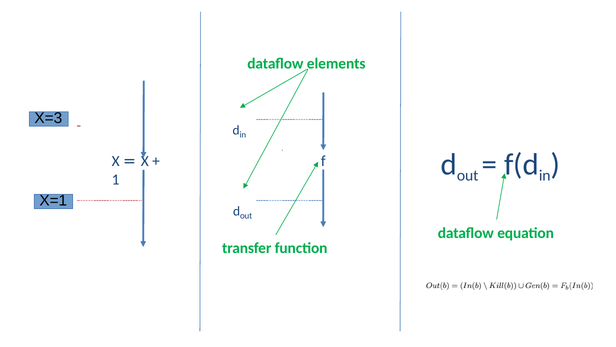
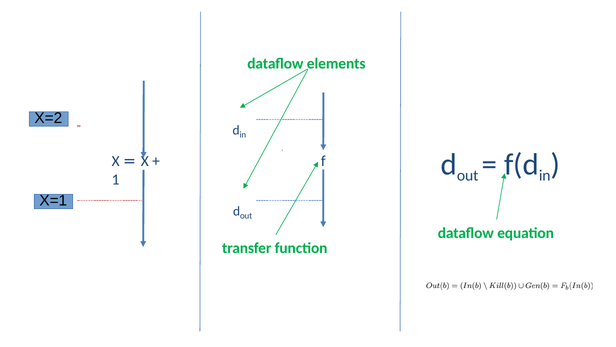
X=3: X=3 -> X=2
